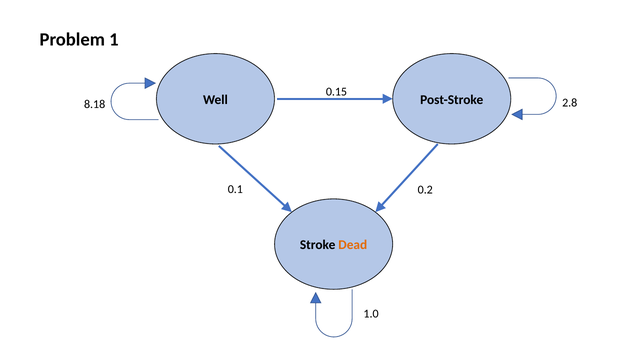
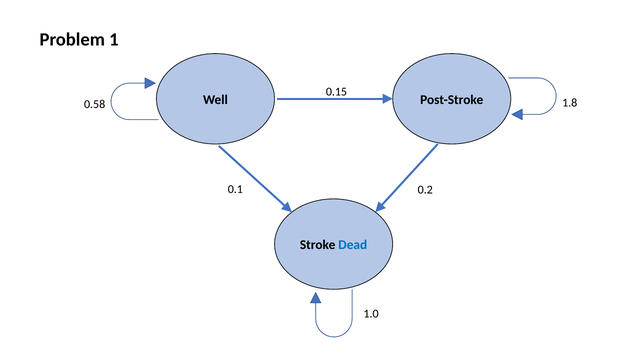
2.8: 2.8 -> 1.8
8.18: 8.18 -> 0.58
Dead colour: orange -> blue
